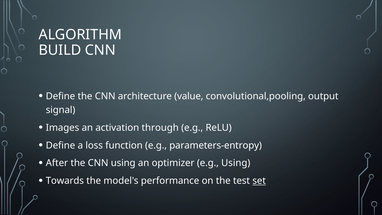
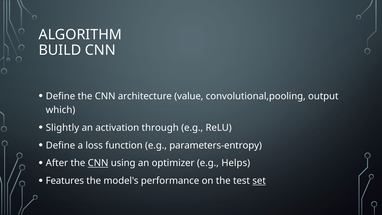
signal: signal -> which
Images: Images -> Slightly
CNN at (98, 163) underline: none -> present
e.g Using: Using -> Helps
Towards: Towards -> Features
